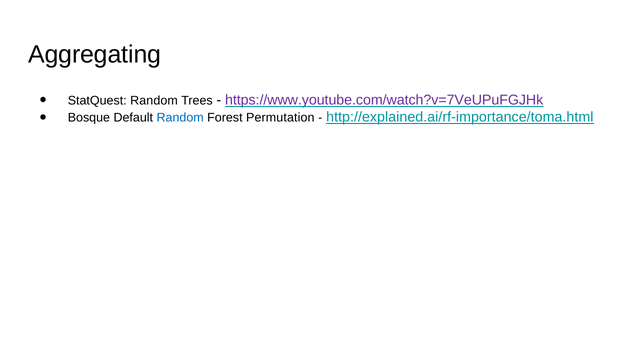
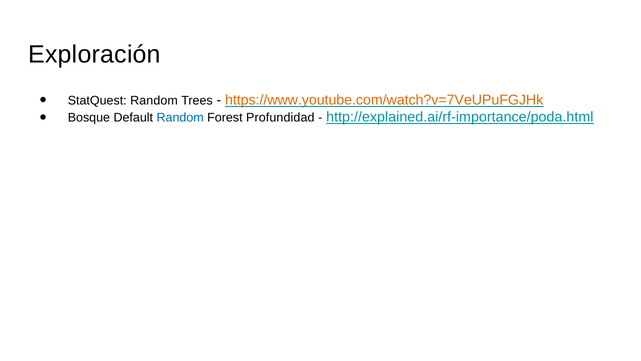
Aggregating: Aggregating -> Exploración
https://www.youtube.com/watch?v=7VeUPuFGJHk colour: purple -> orange
Permutation: Permutation -> Profundidad
http://explained.ai/rf-importance/toma.html: http://explained.ai/rf-importance/toma.html -> http://explained.ai/rf-importance/poda.html
